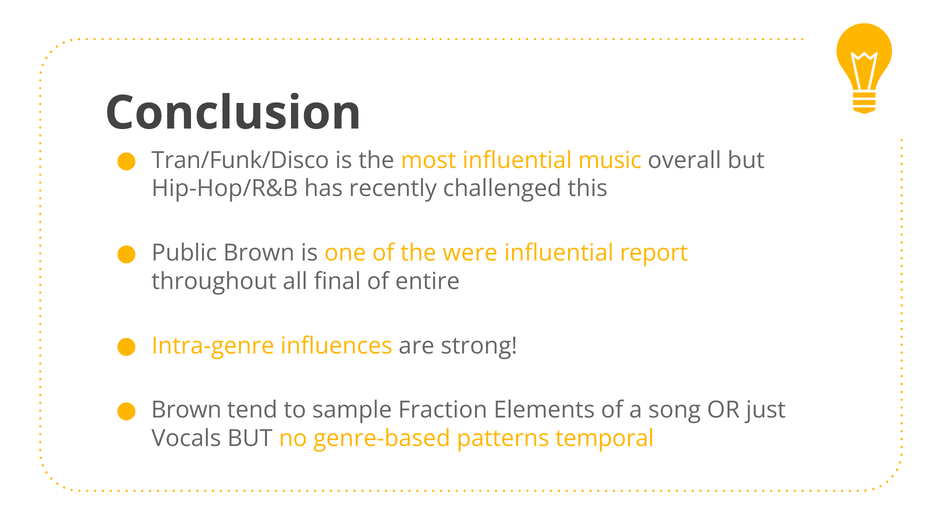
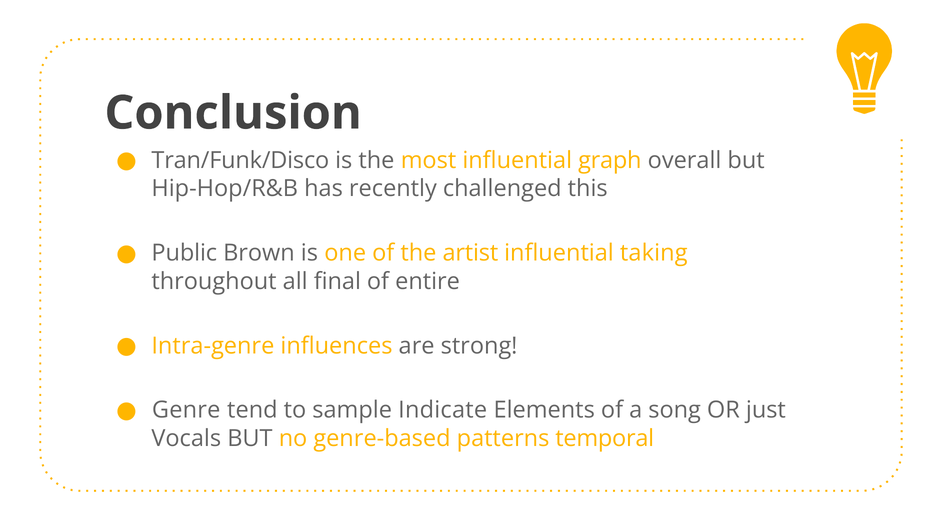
music: music -> graph
were: were -> artist
report: report -> taking
Brown at (186, 410): Brown -> Genre
Fraction: Fraction -> Indicate
